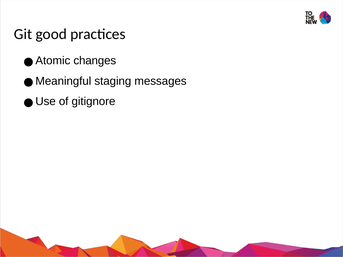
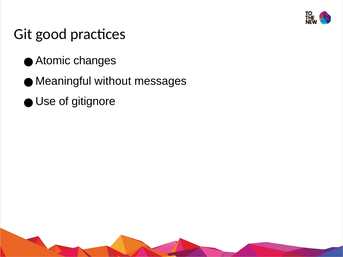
staging: staging -> without
